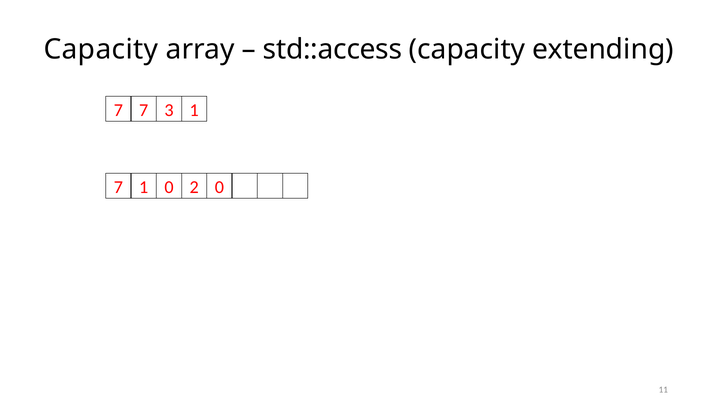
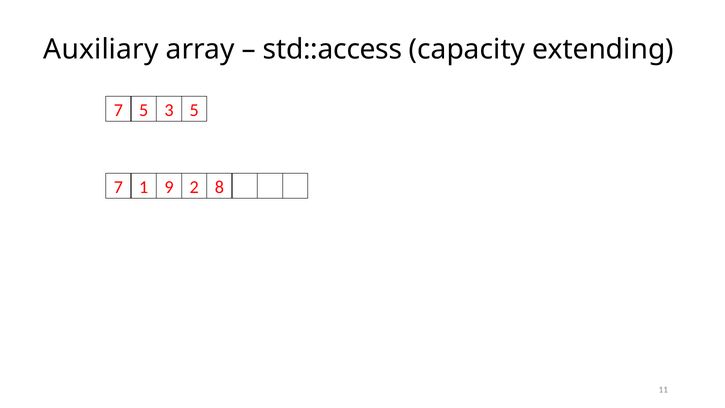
Capacity at (101, 49): Capacity -> Auxiliary
7 7: 7 -> 5
3 1: 1 -> 5
1 0: 0 -> 9
2 0: 0 -> 8
